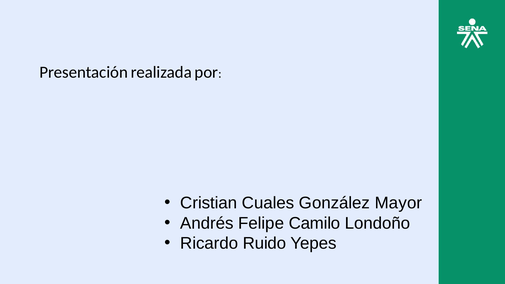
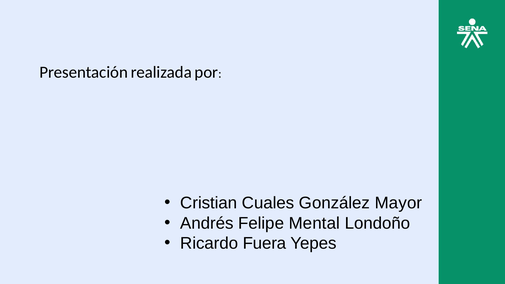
Camilo: Camilo -> Mental
Ruido: Ruido -> Fuera
